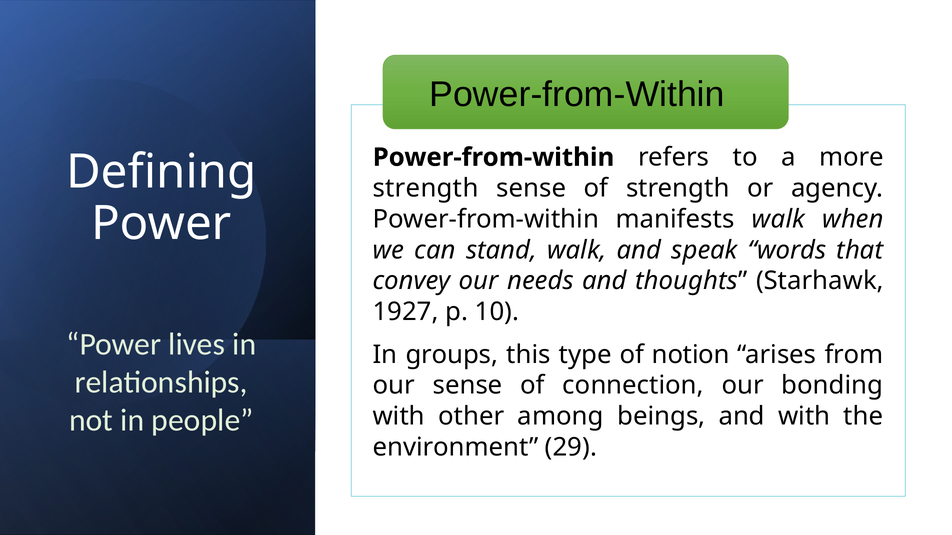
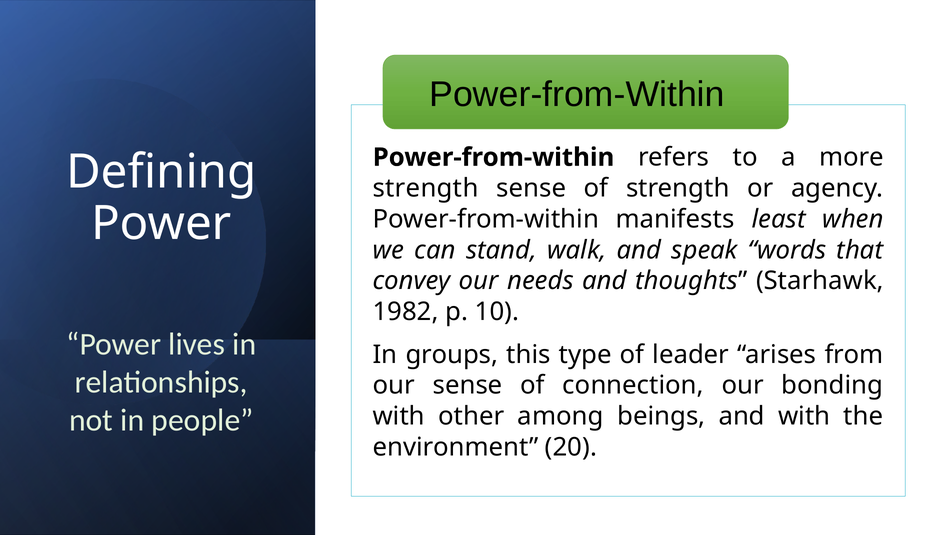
manifests walk: walk -> least
1927: 1927 -> 1982
notion: notion -> leader
29: 29 -> 20
